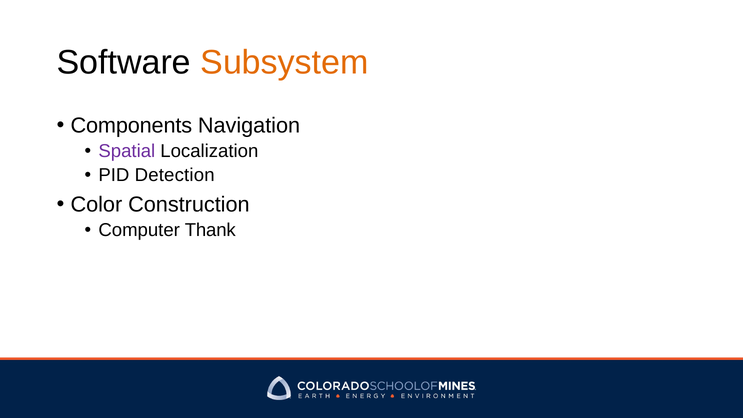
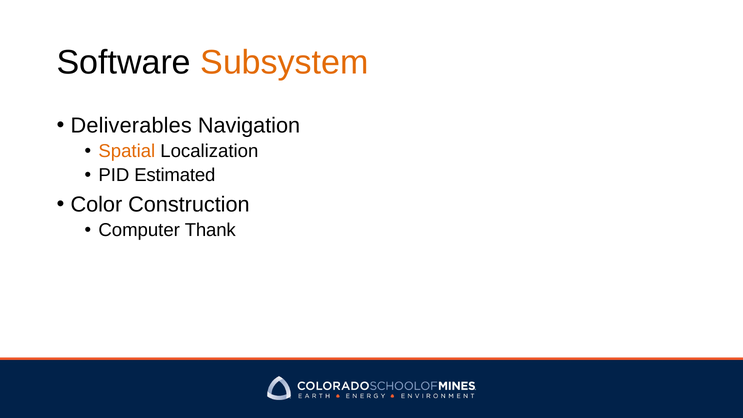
Components: Components -> Deliverables
Spatial colour: purple -> orange
Detection: Detection -> Estimated
